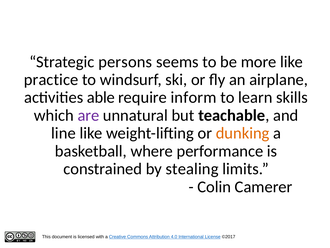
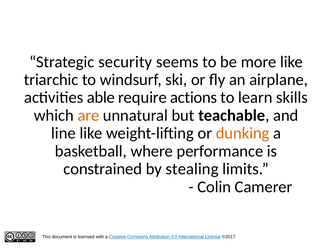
persons: persons -> security
practice: practice -> triarchic
inform: inform -> actions
are colour: purple -> orange
